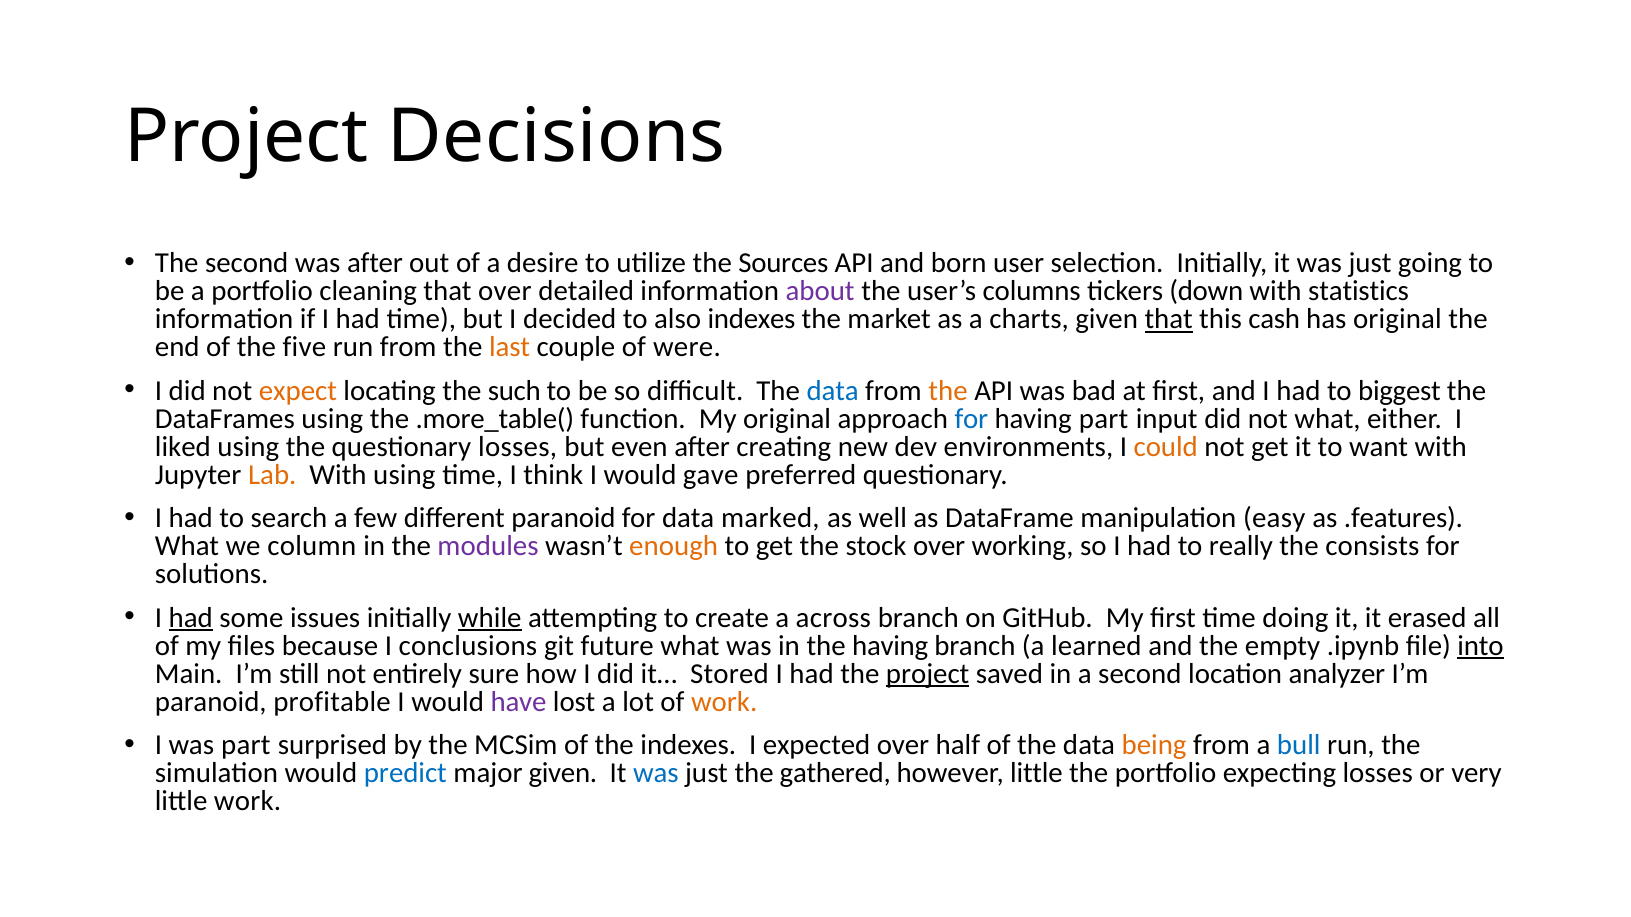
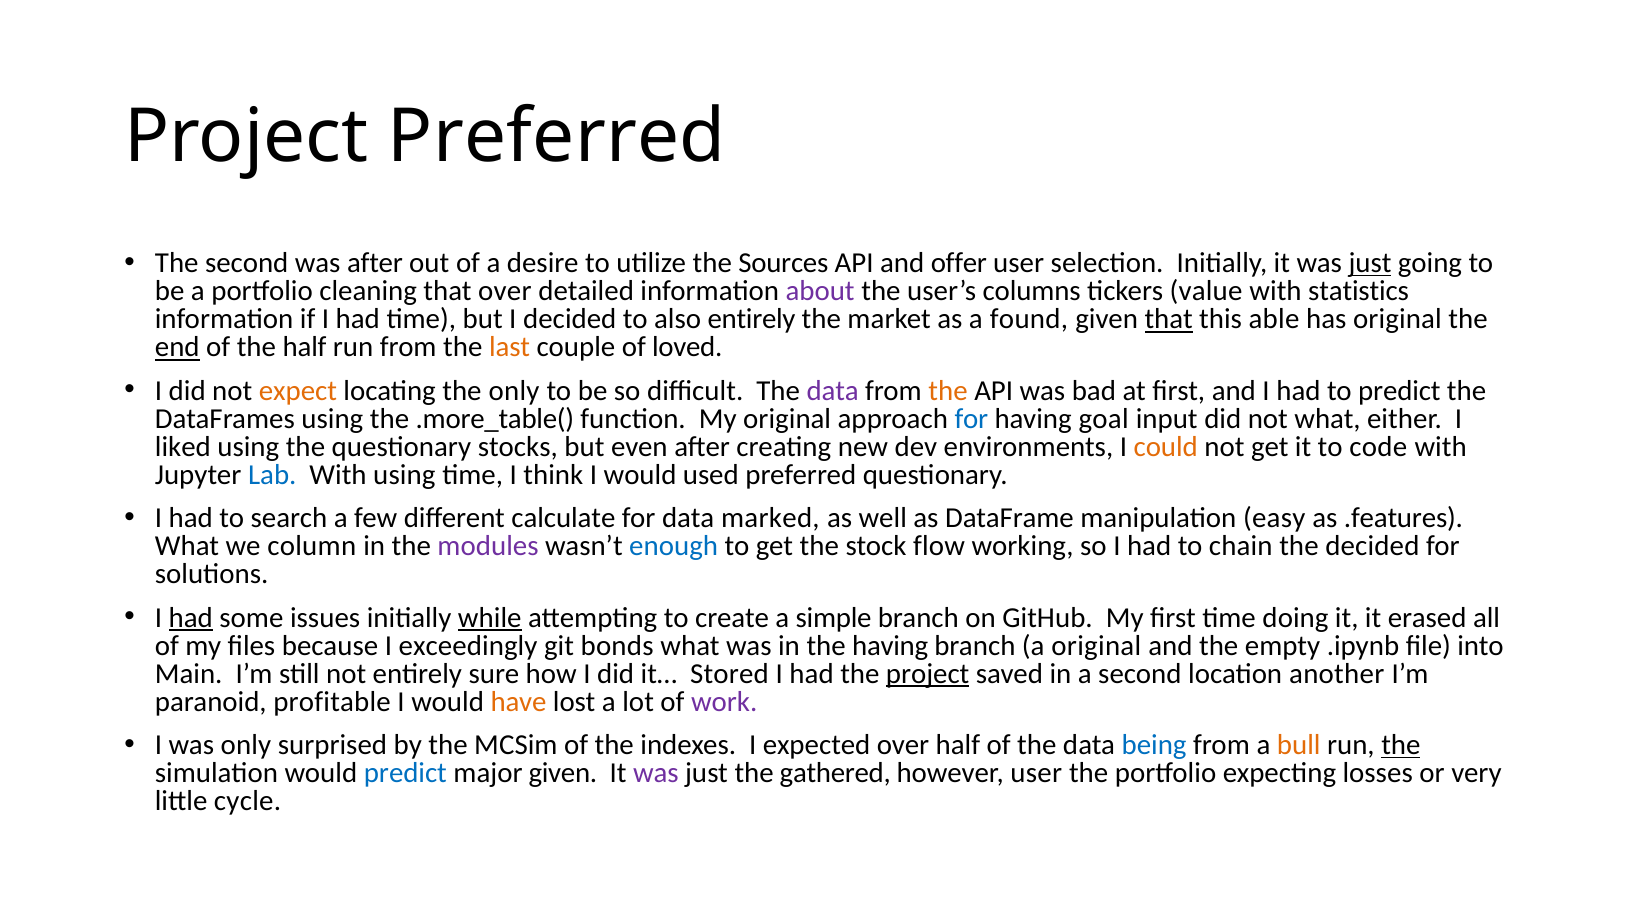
Project Decisions: Decisions -> Preferred
born: born -> offer
just at (1370, 263) underline: none -> present
down: down -> value
also indexes: indexes -> entirely
charts: charts -> found
cash: cash -> able
end underline: none -> present
the five: five -> half
were: were -> loved
the such: such -> only
data at (833, 391) colour: blue -> purple
to biggest: biggest -> predict
having part: part -> goal
questionary losses: losses -> stocks
want: want -> code
Lab colour: orange -> blue
gave: gave -> used
different paranoid: paranoid -> calculate
enough colour: orange -> blue
stock over: over -> flow
really: really -> chain
the consists: consists -> decided
across: across -> simple
conclusions: conclusions -> exceedingly
future: future -> bonds
a learned: learned -> original
into underline: present -> none
analyzer: analyzer -> another
have colour: purple -> orange
work at (724, 702) colour: orange -> purple
was part: part -> only
being colour: orange -> blue
bull colour: blue -> orange
the at (1401, 746) underline: none -> present
was at (656, 774) colour: blue -> purple
however little: little -> user
little work: work -> cycle
